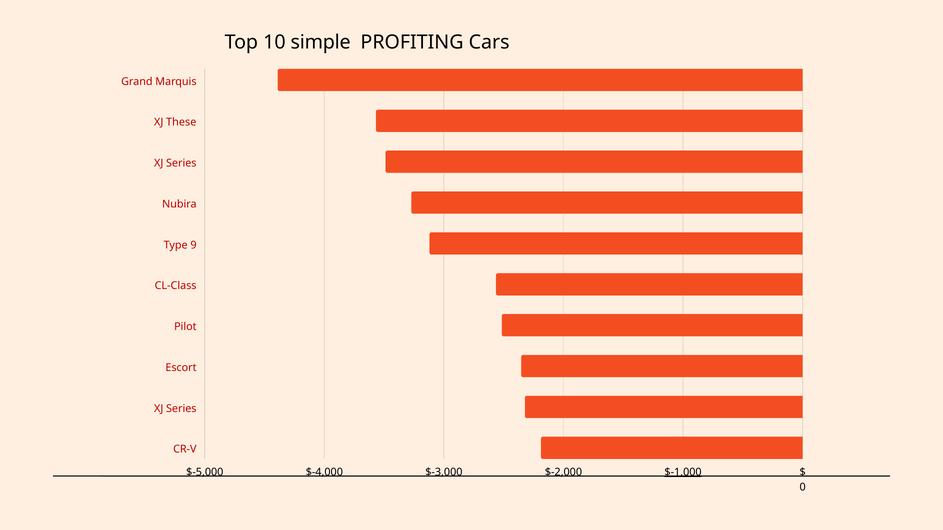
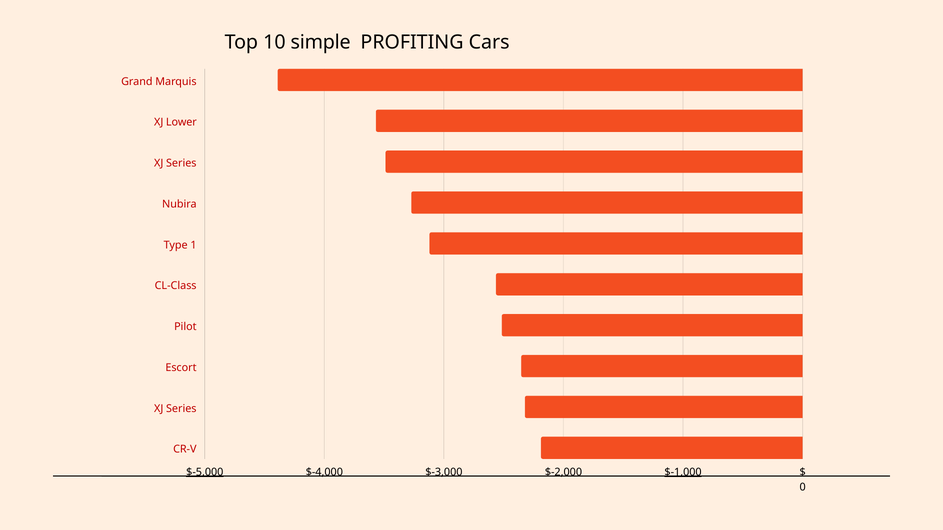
These: These -> Lower
9: 9 -> 1
$-5,000 underline: none -> present
